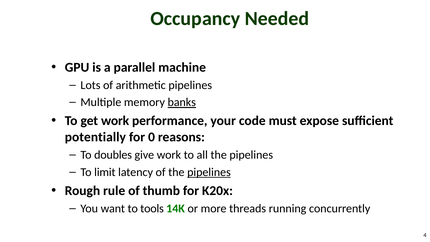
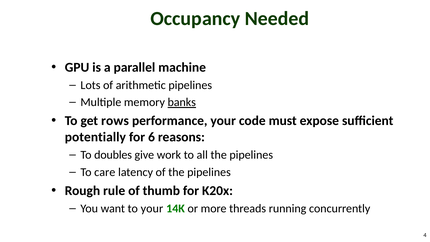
get work: work -> rows
0: 0 -> 6
limit: limit -> care
pipelines at (209, 172) underline: present -> none
to tools: tools -> your
